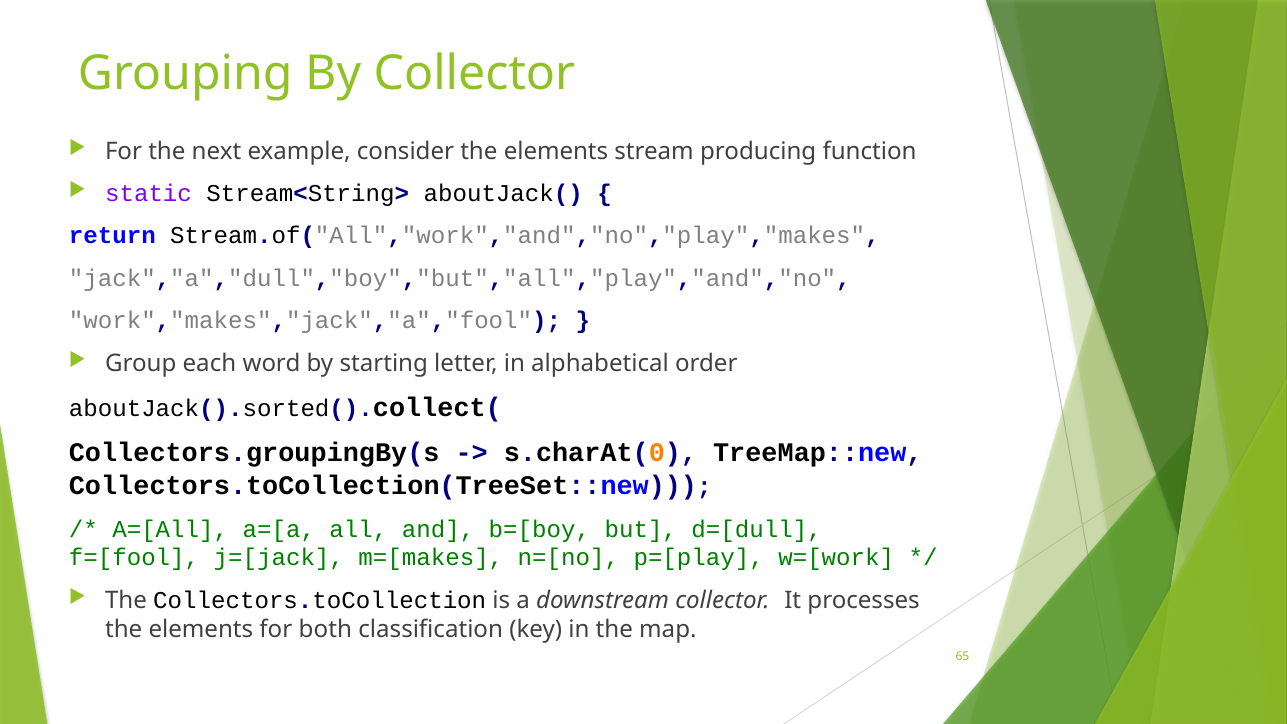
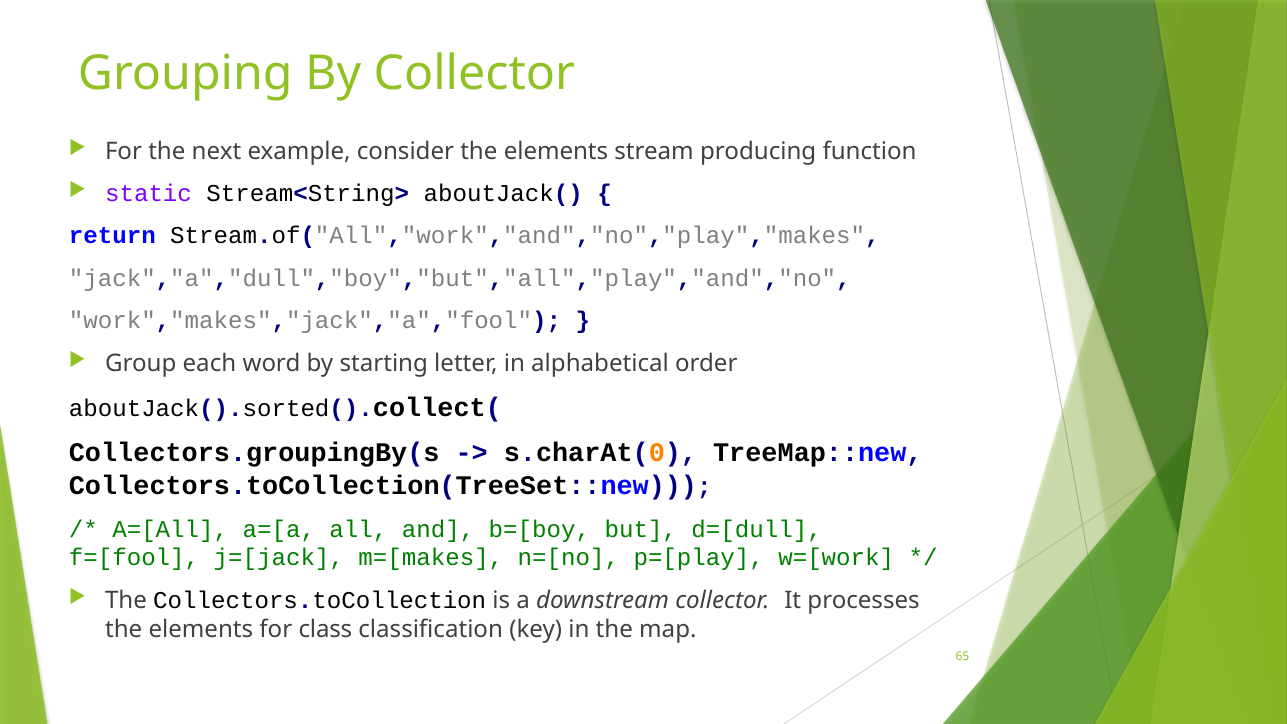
both: both -> class
